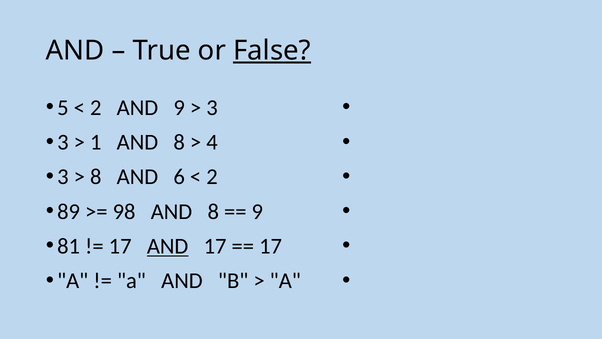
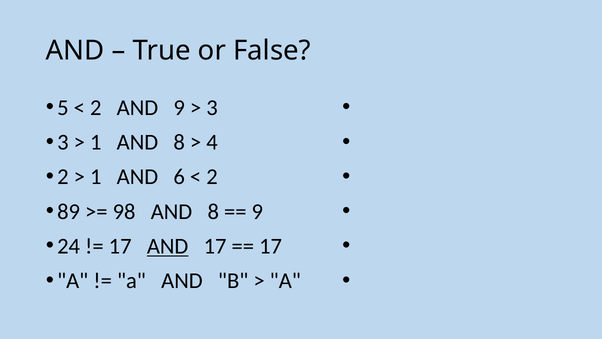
False underline: present -> none
3 at (63, 177): 3 -> 2
8 at (96, 177): 8 -> 1
81: 81 -> 24
